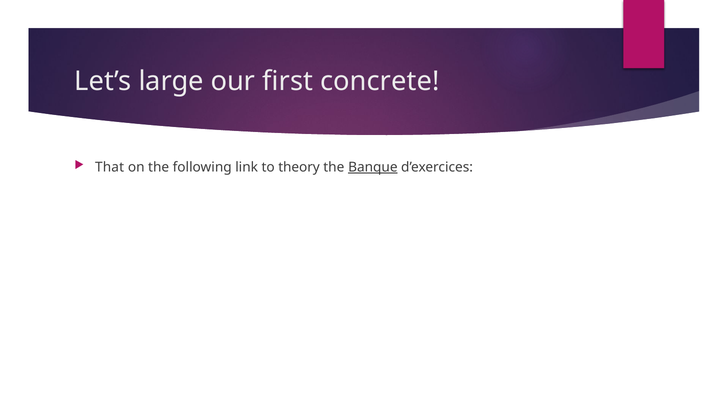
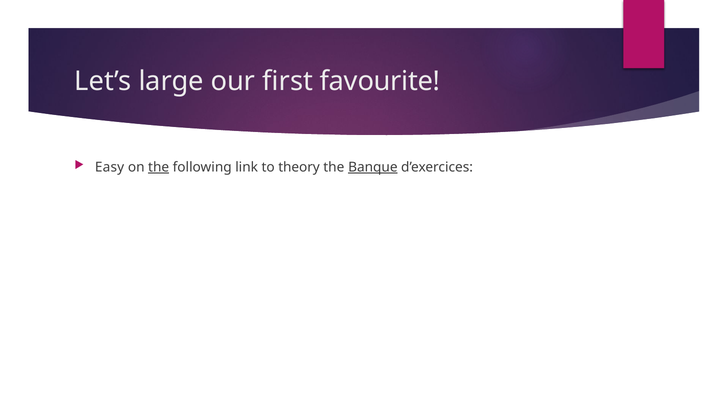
concrete: concrete -> favourite
That: That -> Easy
the at (159, 167) underline: none -> present
